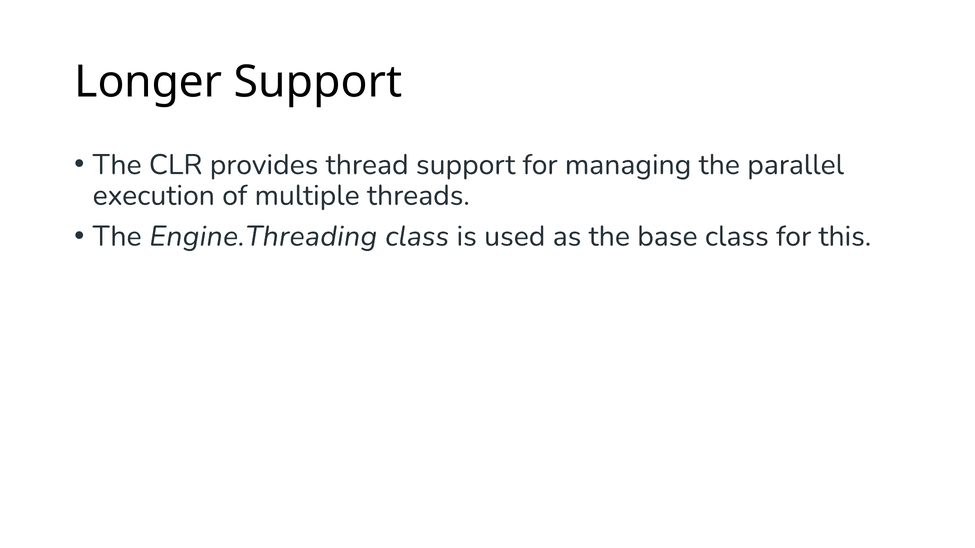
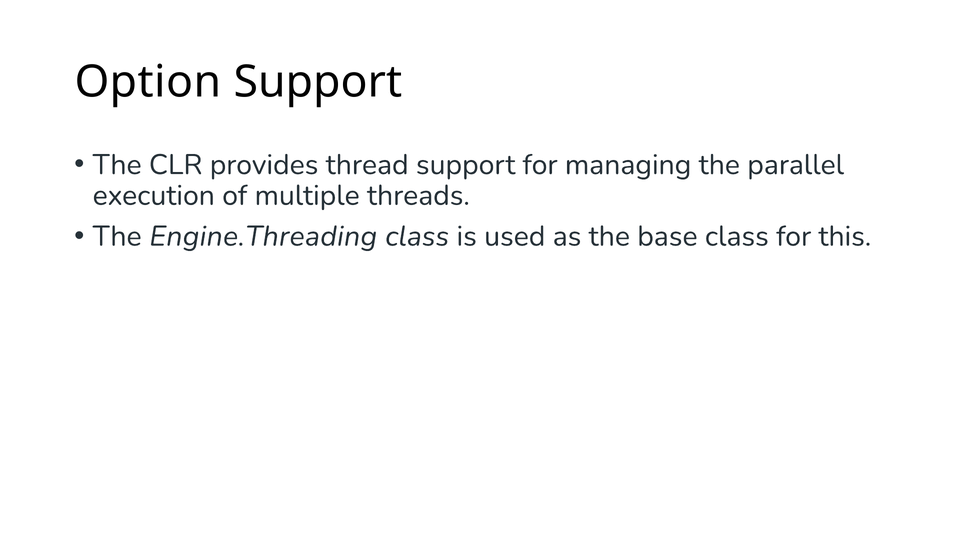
Longer: Longer -> Option
